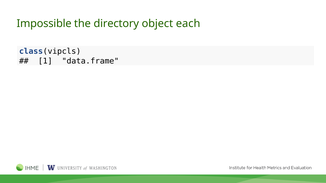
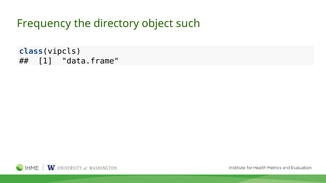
Impossible: Impossible -> Frequency
each: each -> such
